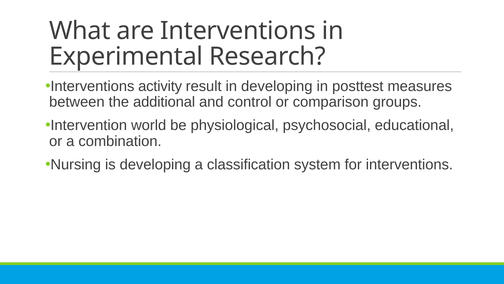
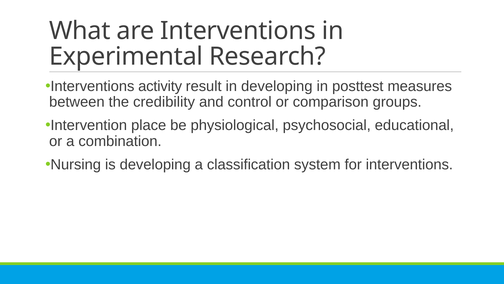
additional: additional -> credibility
world: world -> place
